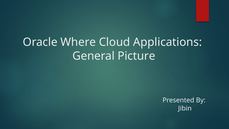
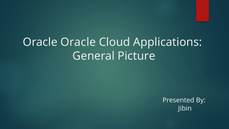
Oracle Where: Where -> Oracle
